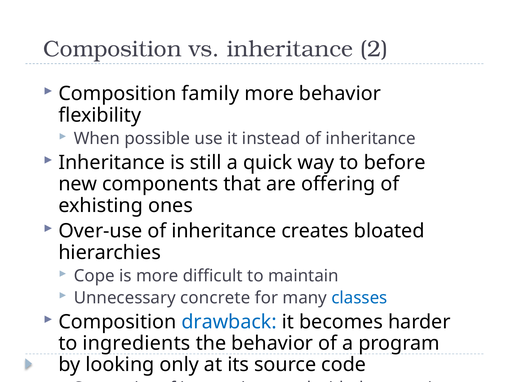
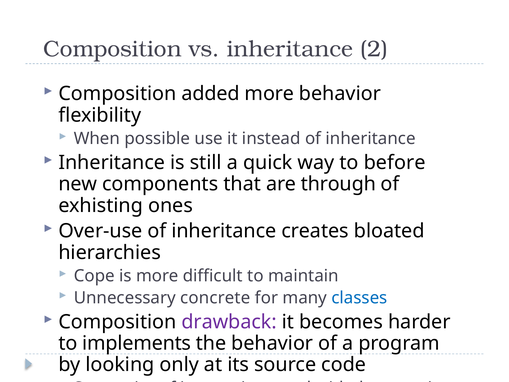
family: family -> added
offering: offering -> through
drawback colour: blue -> purple
ingredients: ingredients -> implements
